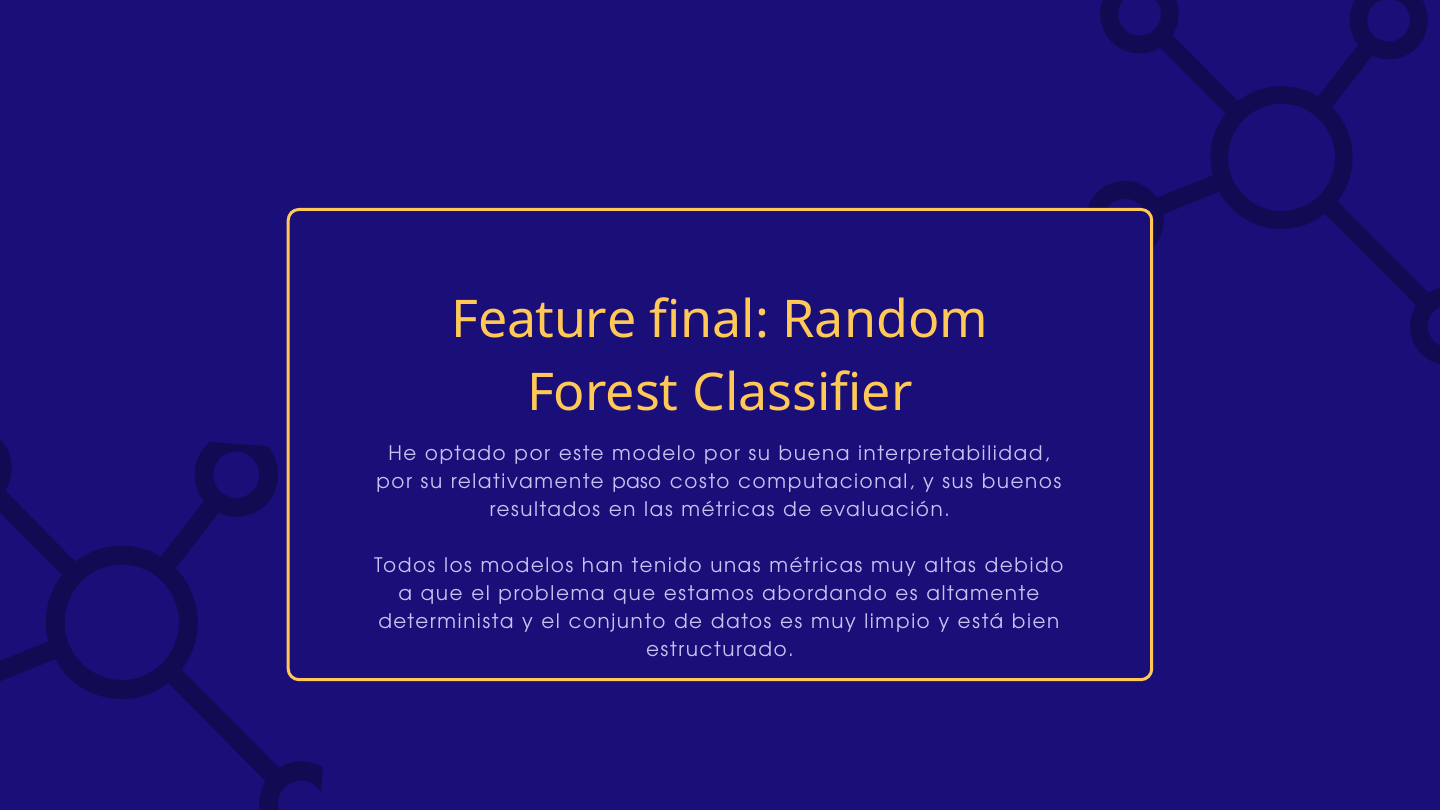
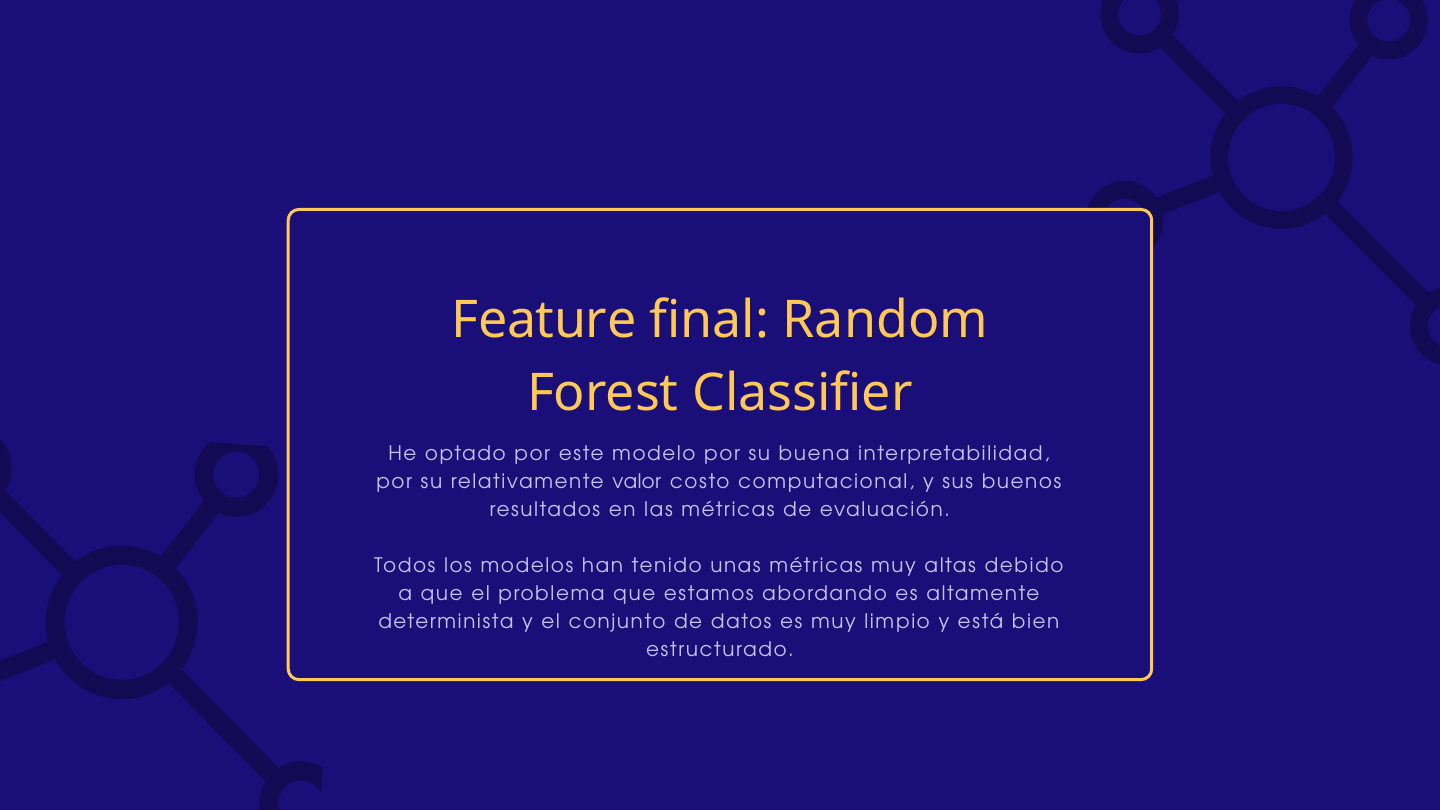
paso: paso -> valor
